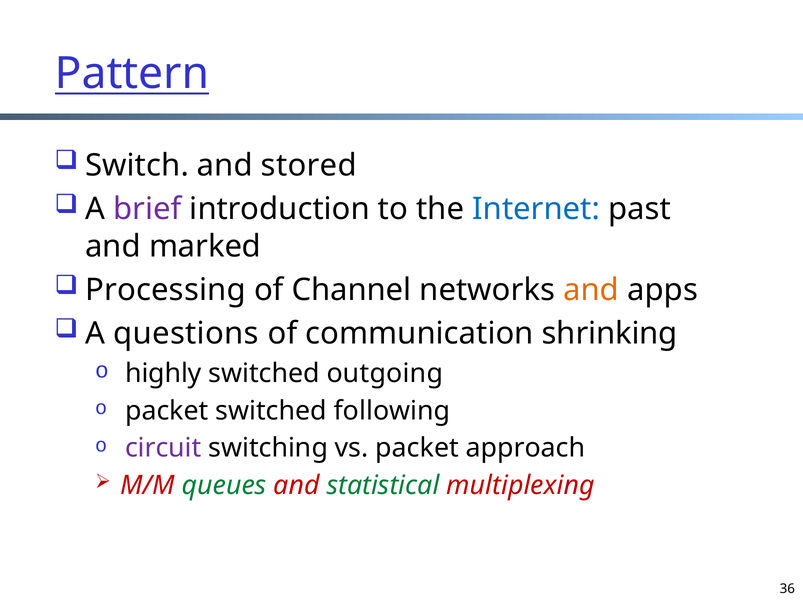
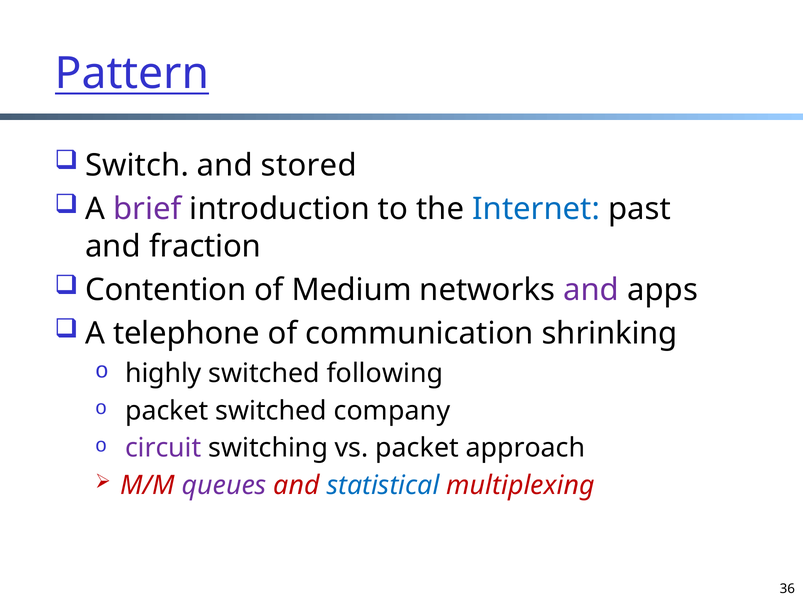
marked: marked -> fraction
Processing: Processing -> Contention
Channel: Channel -> Medium
and at (591, 290) colour: orange -> purple
questions: questions -> telephone
outgoing: outgoing -> following
following: following -> company
queues colour: green -> purple
statistical colour: green -> blue
